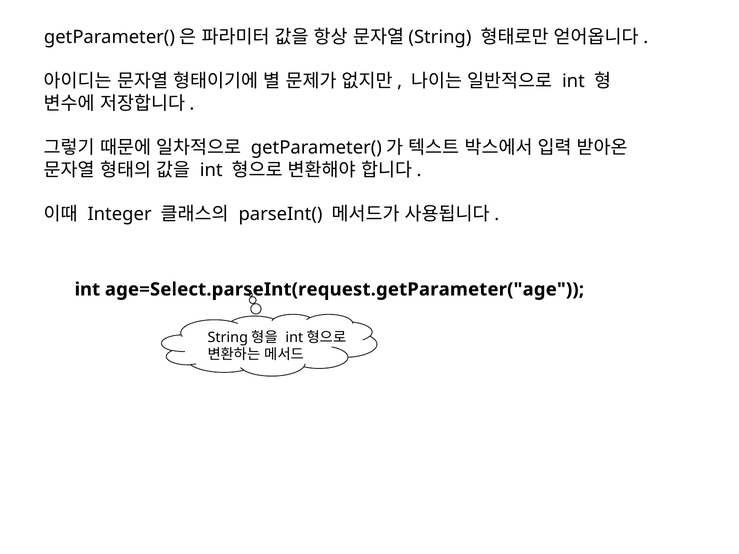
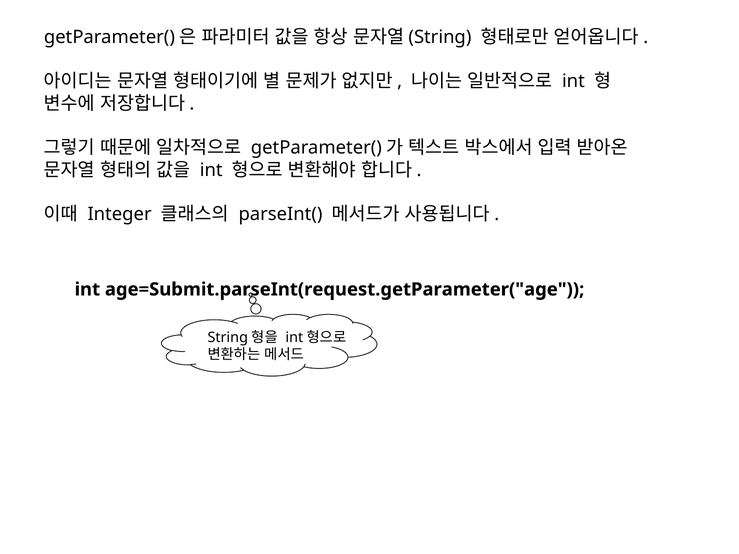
age=Select.parseInt(request.getParameter("age: age=Select.parseInt(request.getParameter("age -> age=Submit.parseInt(request.getParameter("age
